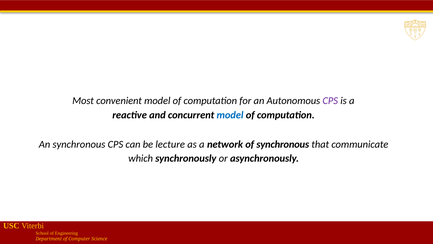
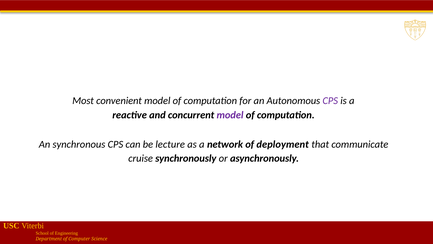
model at (230, 115) colour: blue -> purple
of synchronous: synchronous -> deployment
which: which -> cruise
